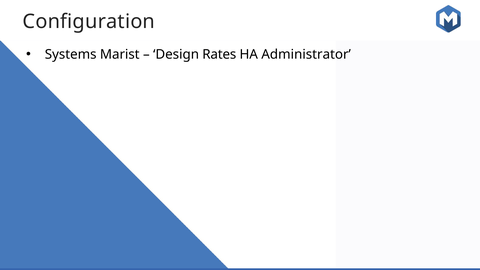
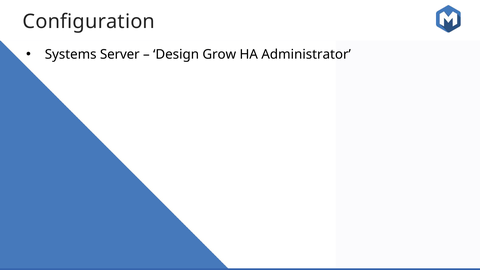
Marist: Marist -> Server
Rates: Rates -> Grow
